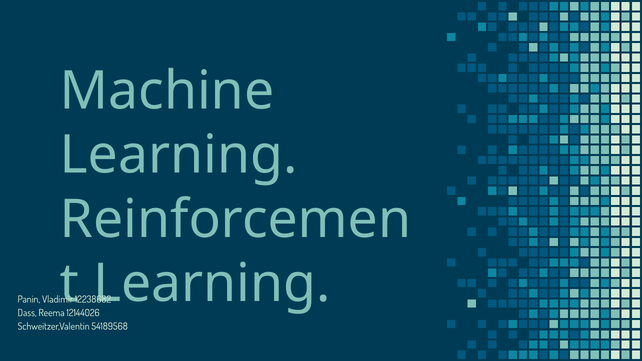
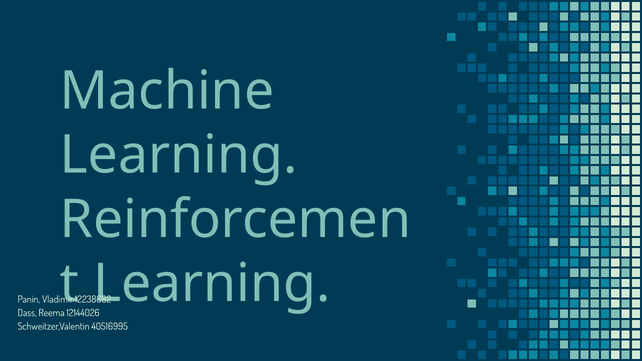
54189568: 54189568 -> 40516995
